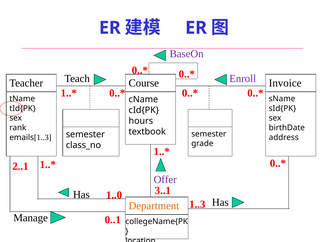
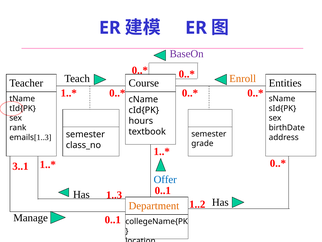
Enroll colour: purple -> orange
Invoice: Invoice -> Entities
2..1: 2..1 -> 3..1
Offer colour: purple -> blue
3..1 at (163, 190): 3..1 -> 0..1
1..0 at (114, 195): 1..0 -> 1..3
1..3 at (197, 204): 1..3 -> 1..2
